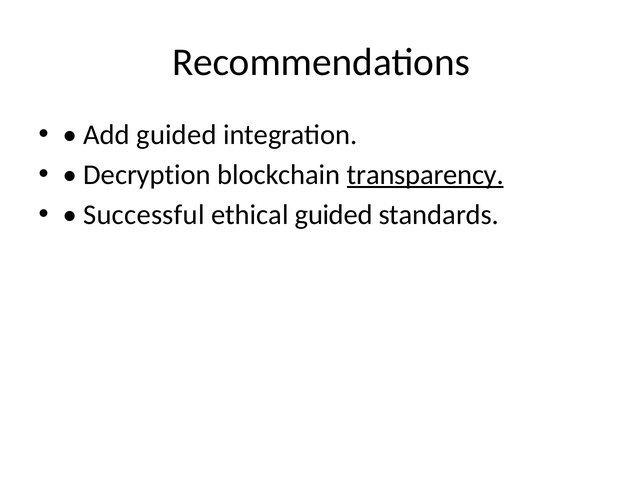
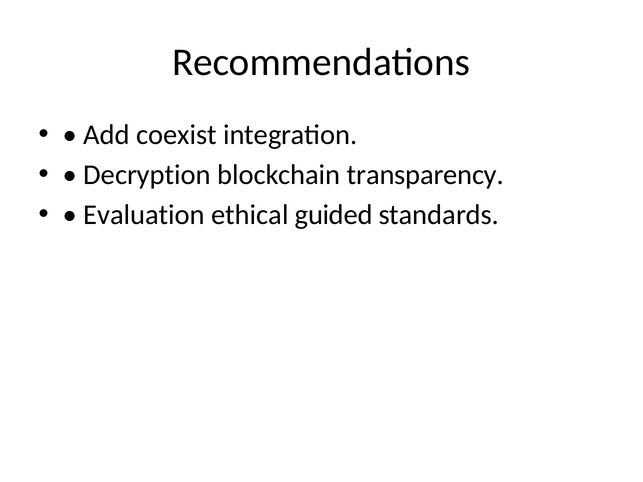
Add guided: guided -> coexist
transparency underline: present -> none
Successful: Successful -> Evaluation
